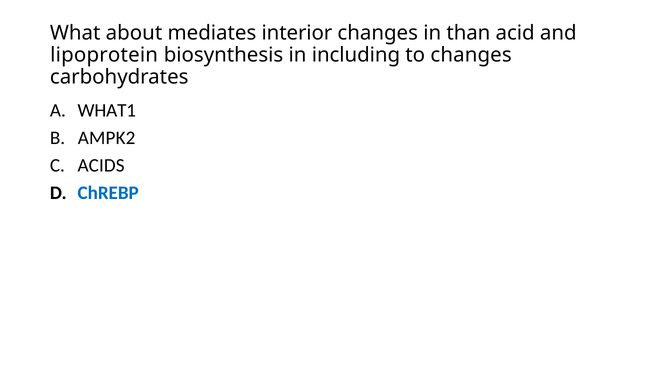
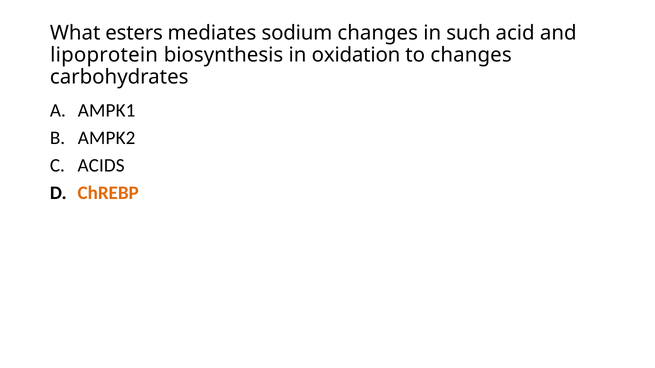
about: about -> esters
interior: interior -> sodium
than: than -> such
including: including -> oxidation
WHAT1: WHAT1 -> AMPK1
ChREBP colour: blue -> orange
